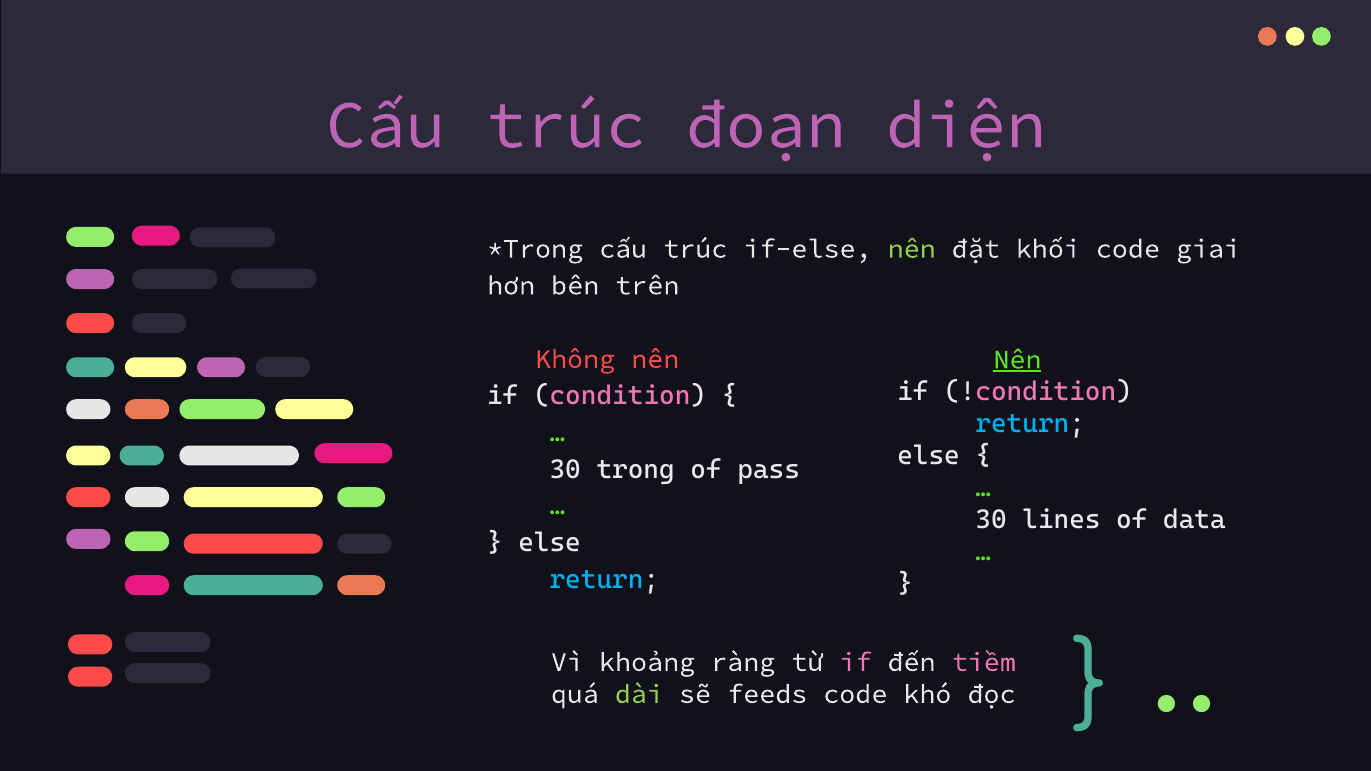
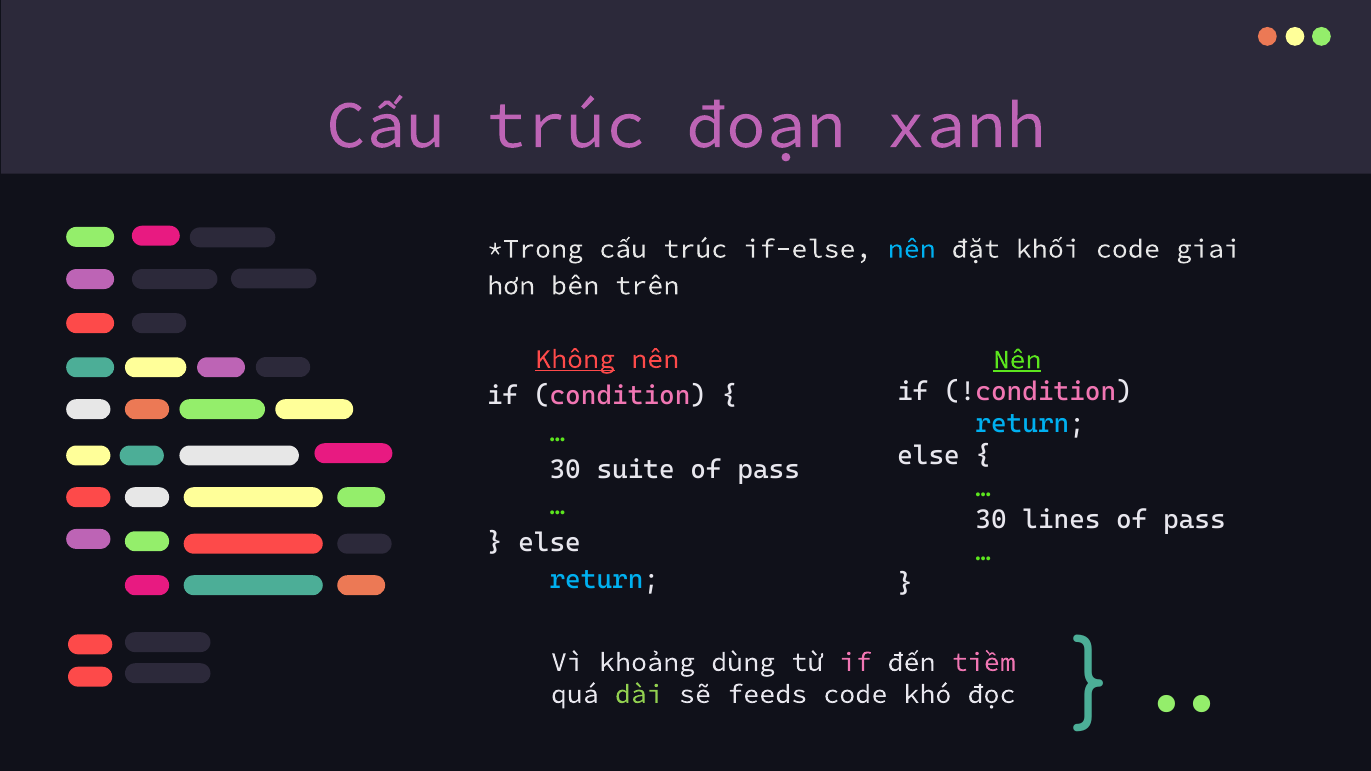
diện: diện -> xanh
nên at (912, 249) colour: light green -> light blue
Không underline: none -> present
trong: trong -> suite
lines of data: data -> pass
ràng: ràng -> dùng
